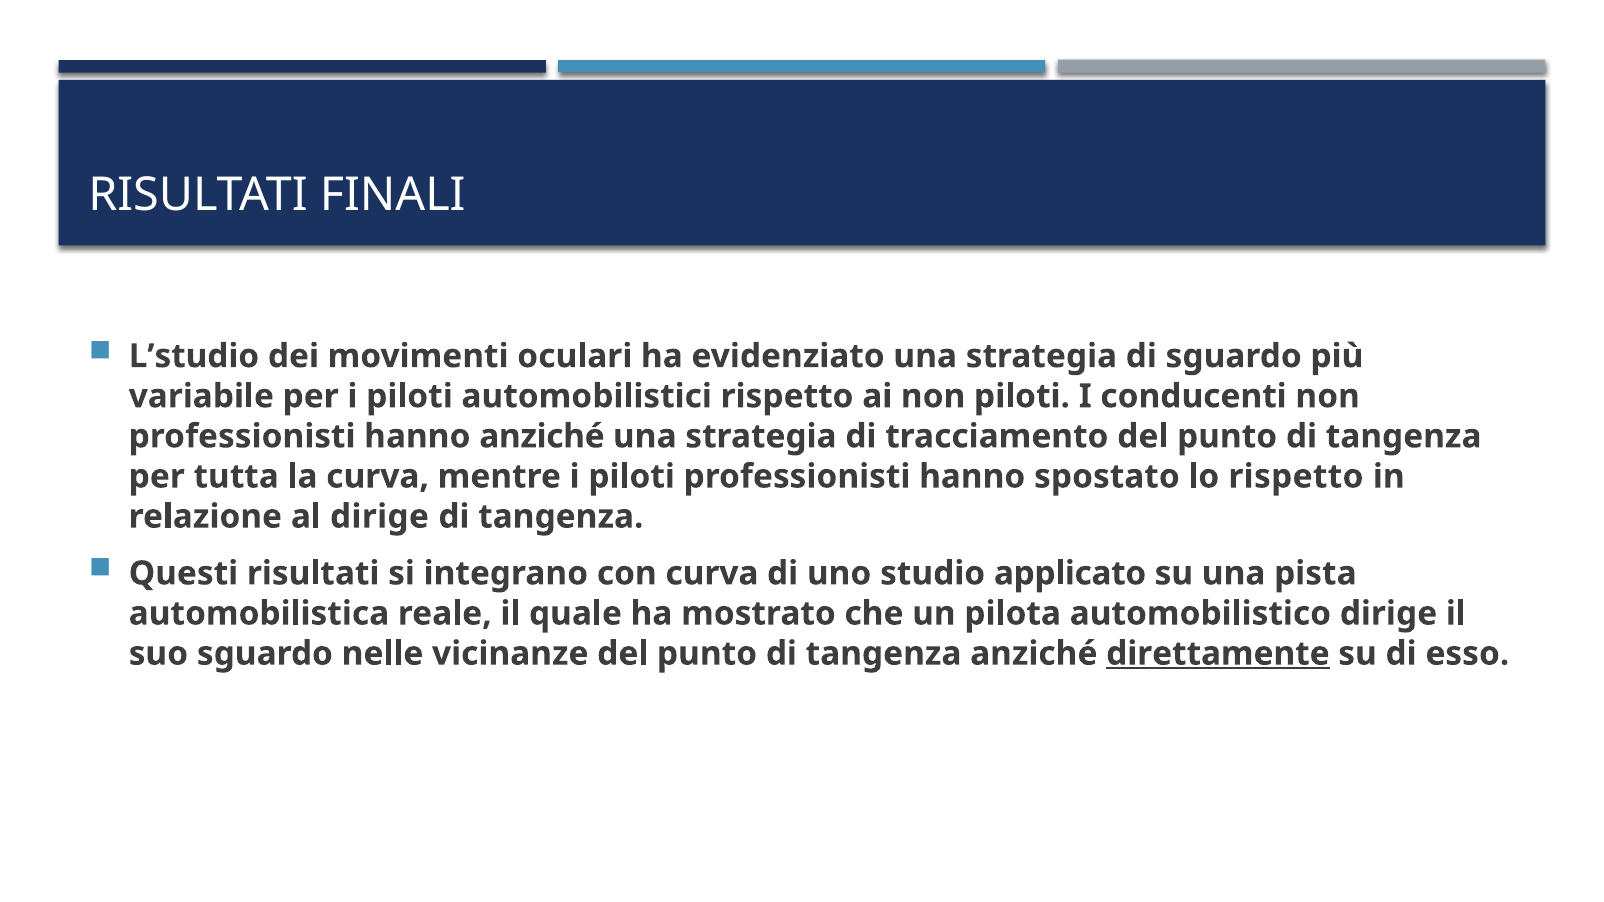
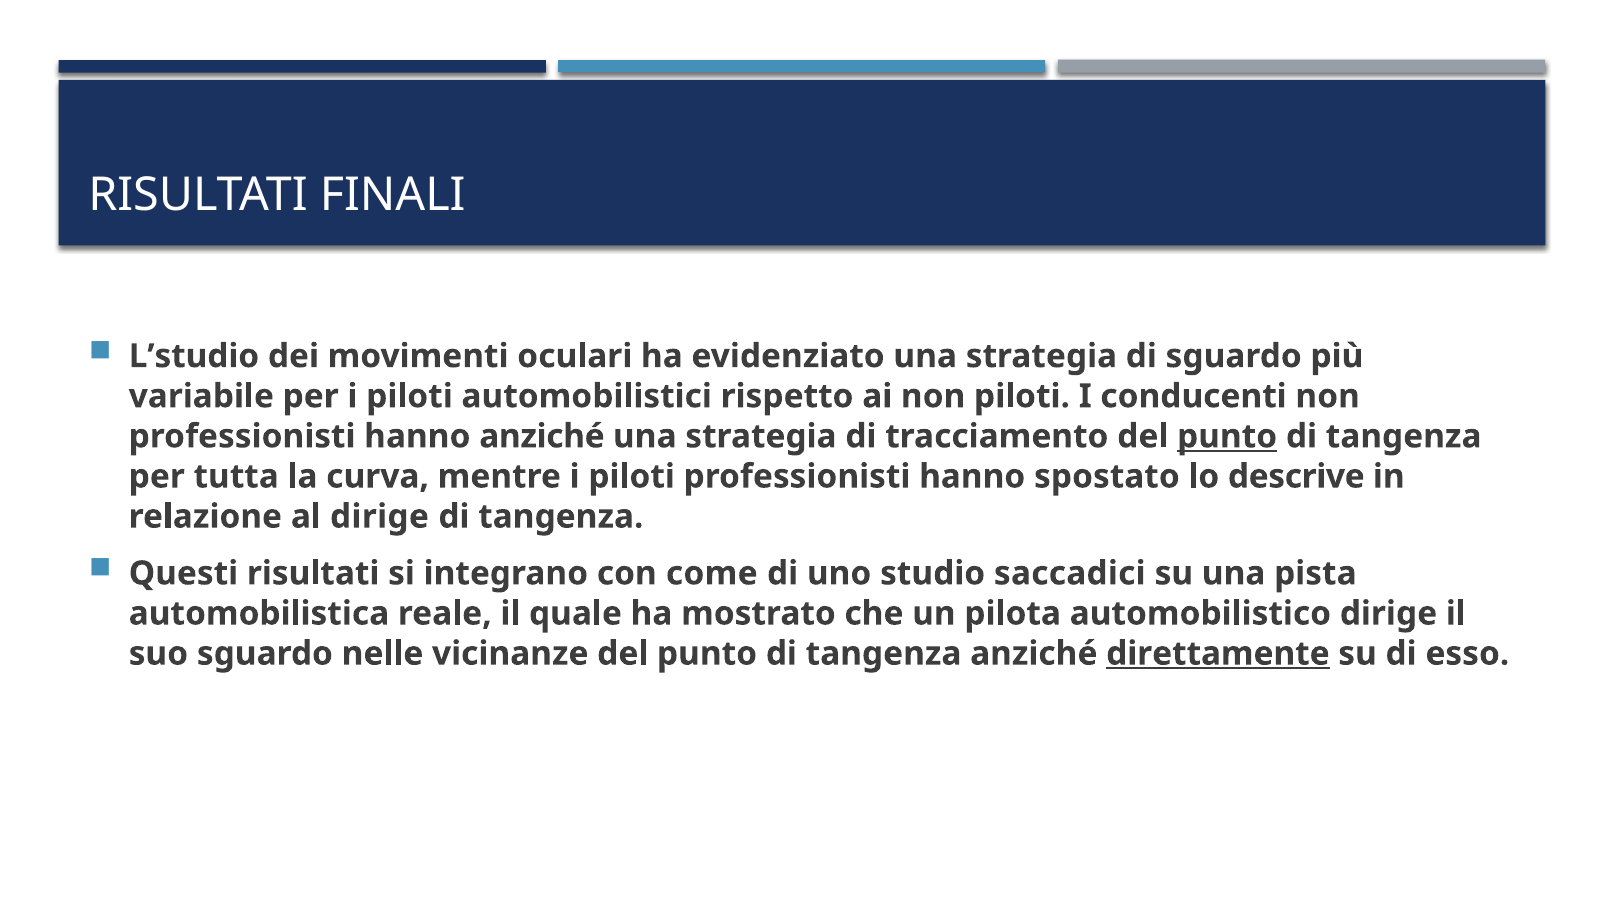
punto at (1227, 436) underline: none -> present
lo rispetto: rispetto -> descrive
con curva: curva -> come
applicato: applicato -> saccadici
